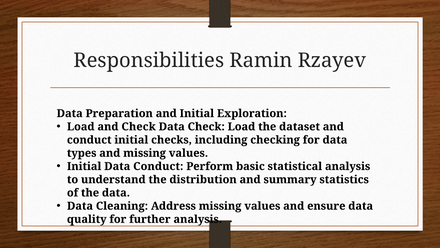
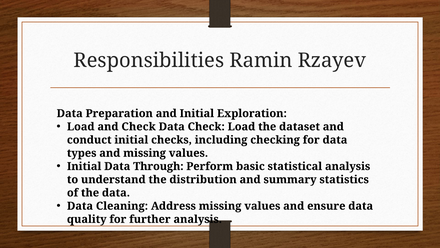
Data Conduct: Conduct -> Through
